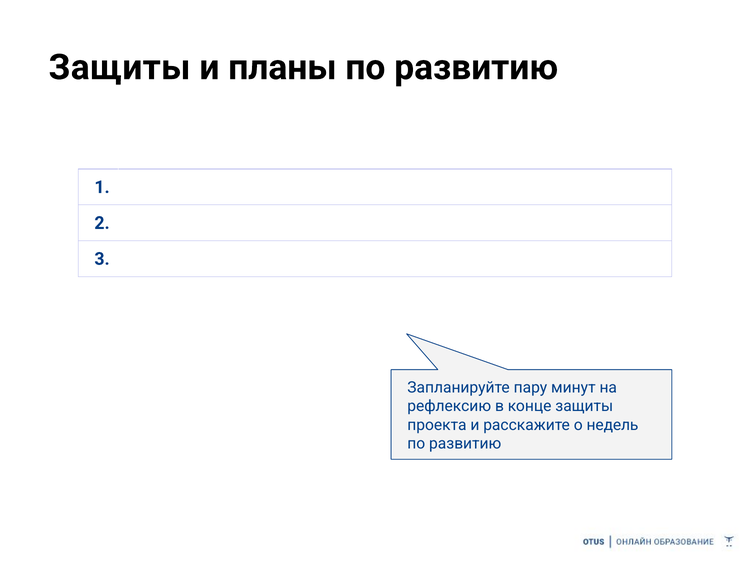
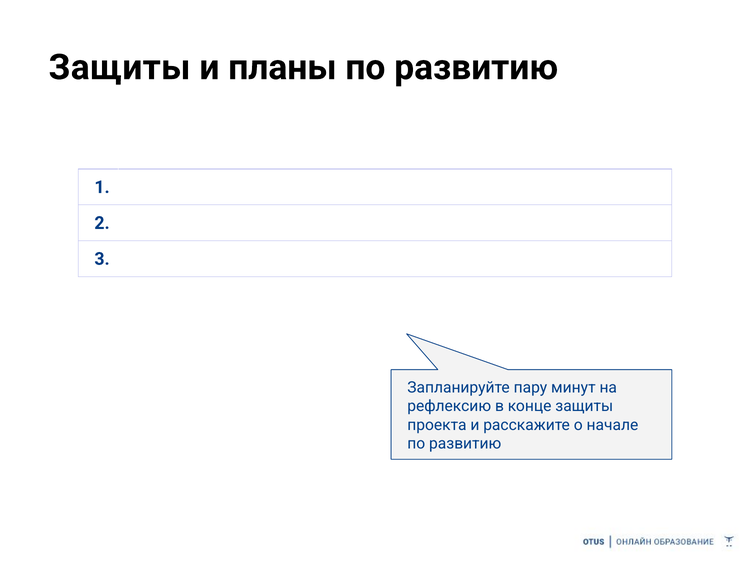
недель: недель -> начале
